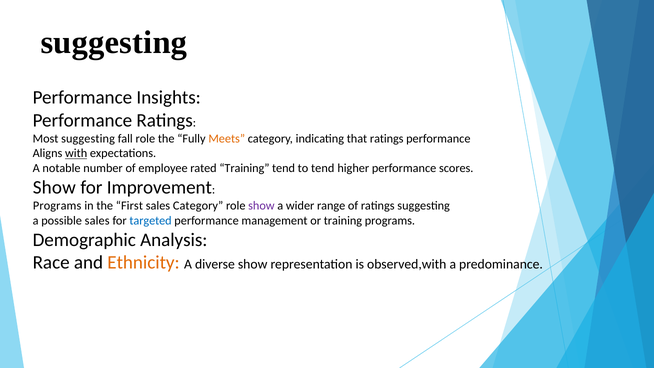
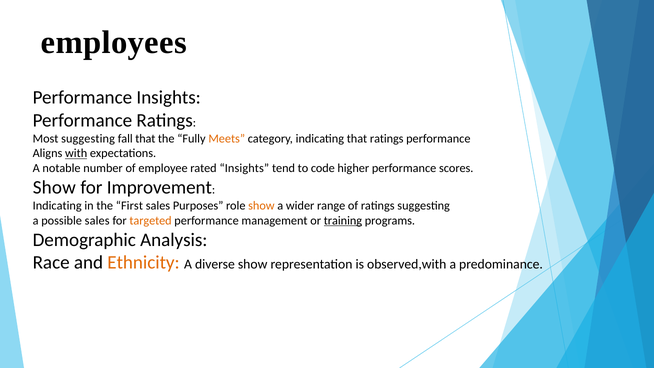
suggesting at (114, 43): suggesting -> employees
fall role: role -> that
rated Training: Training -> Insights
to tend: tend -> code
Programs at (57, 206): Programs -> Indicating
sales Category: Category -> Purposes
show at (261, 206) colour: purple -> orange
targeted colour: blue -> orange
training at (343, 220) underline: none -> present
